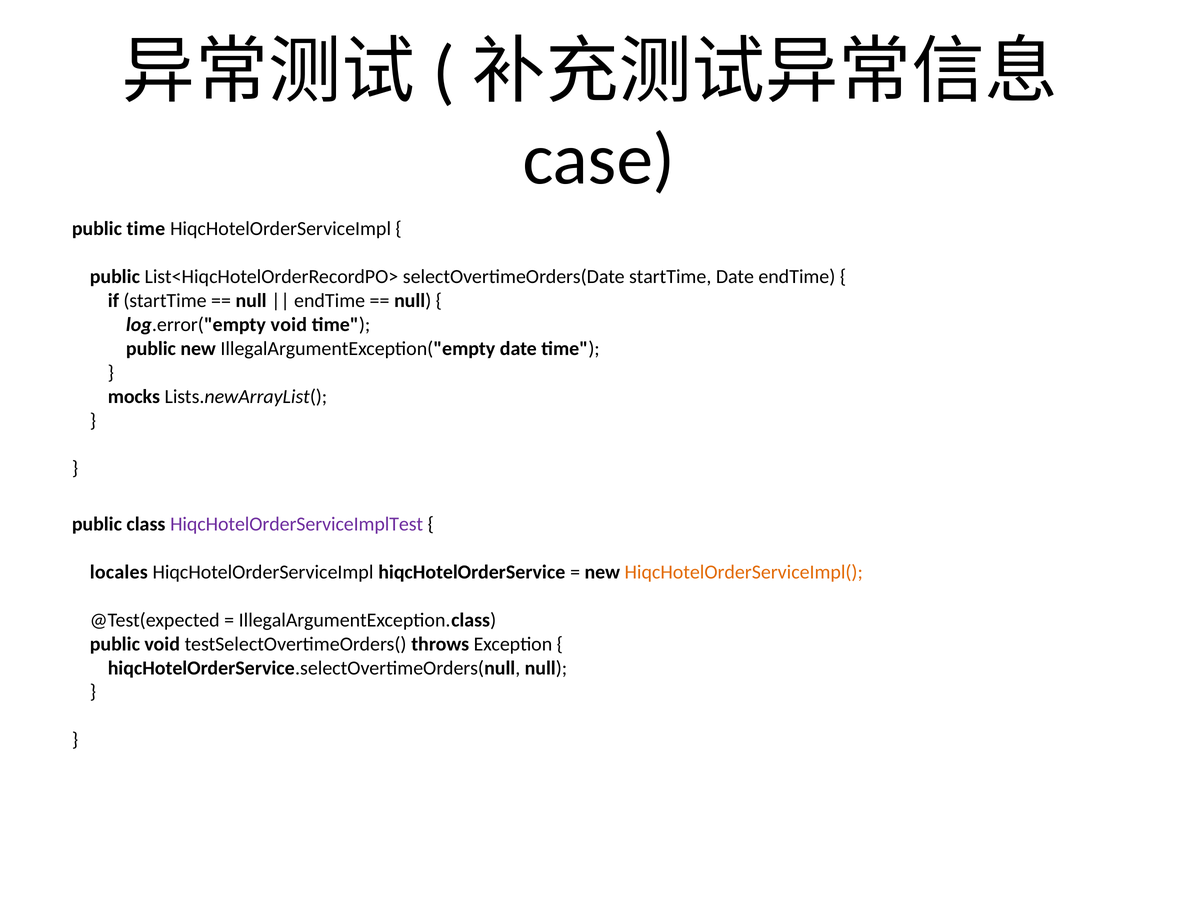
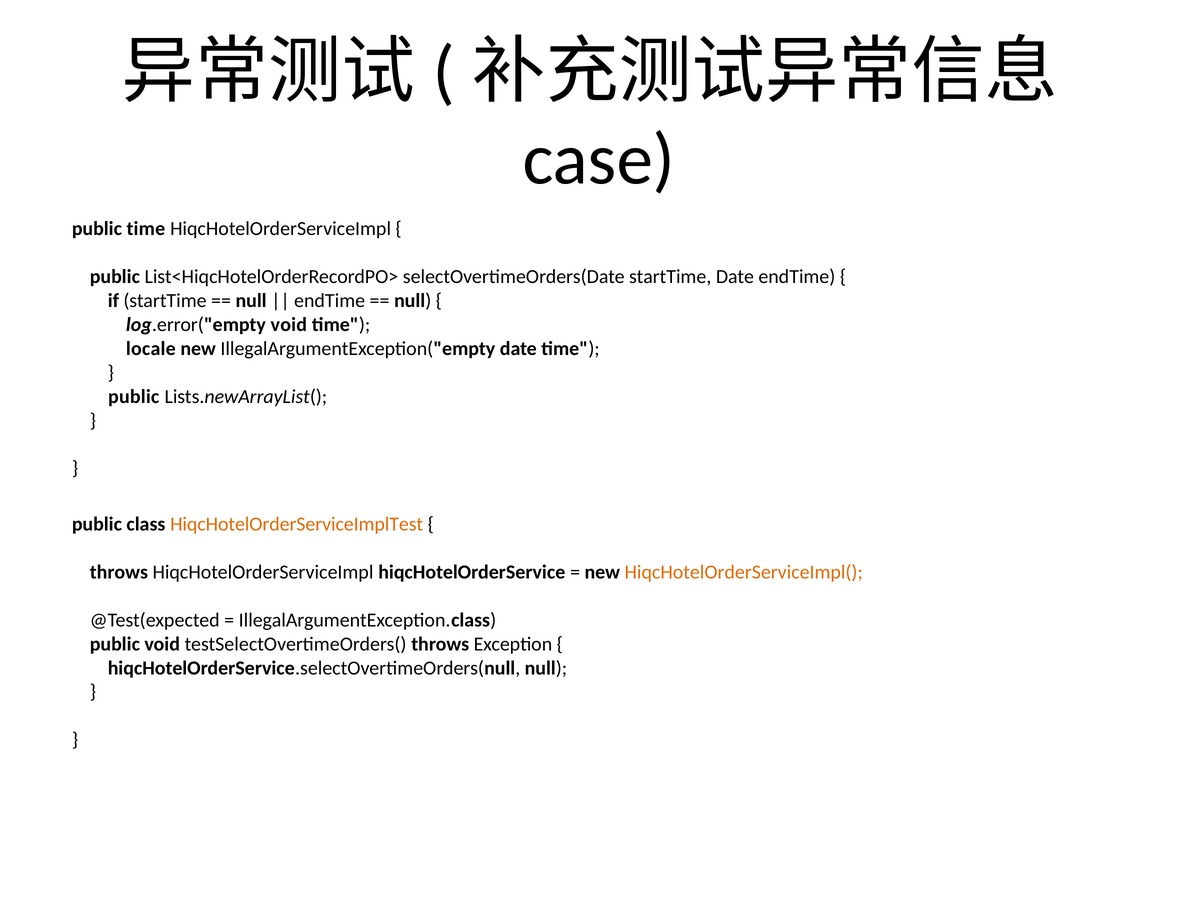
public at (151, 349): public -> locale
mocks at (134, 397): mocks -> public
HiqcHotelOrderServiceImplTest colour: purple -> orange
locales at (119, 572): locales -> throws
